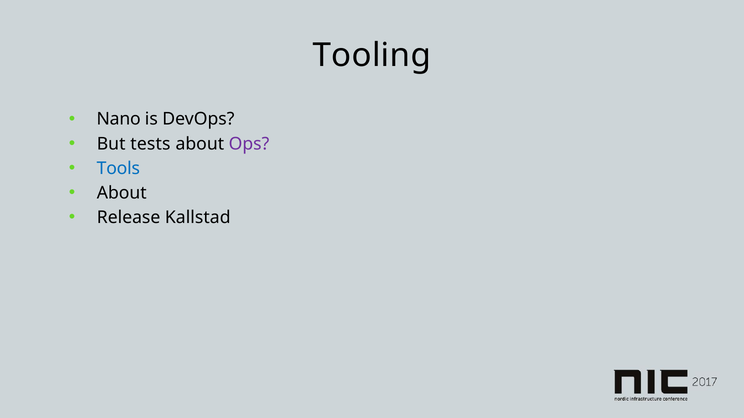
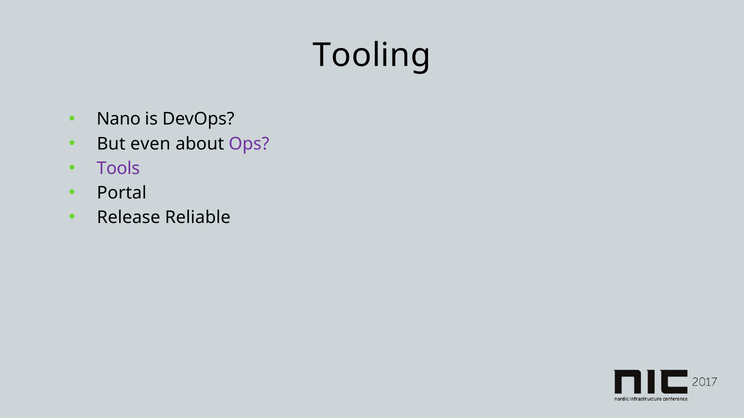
tests: tests -> even
Tools colour: blue -> purple
About at (122, 193): About -> Portal
Kallstad: Kallstad -> Reliable
